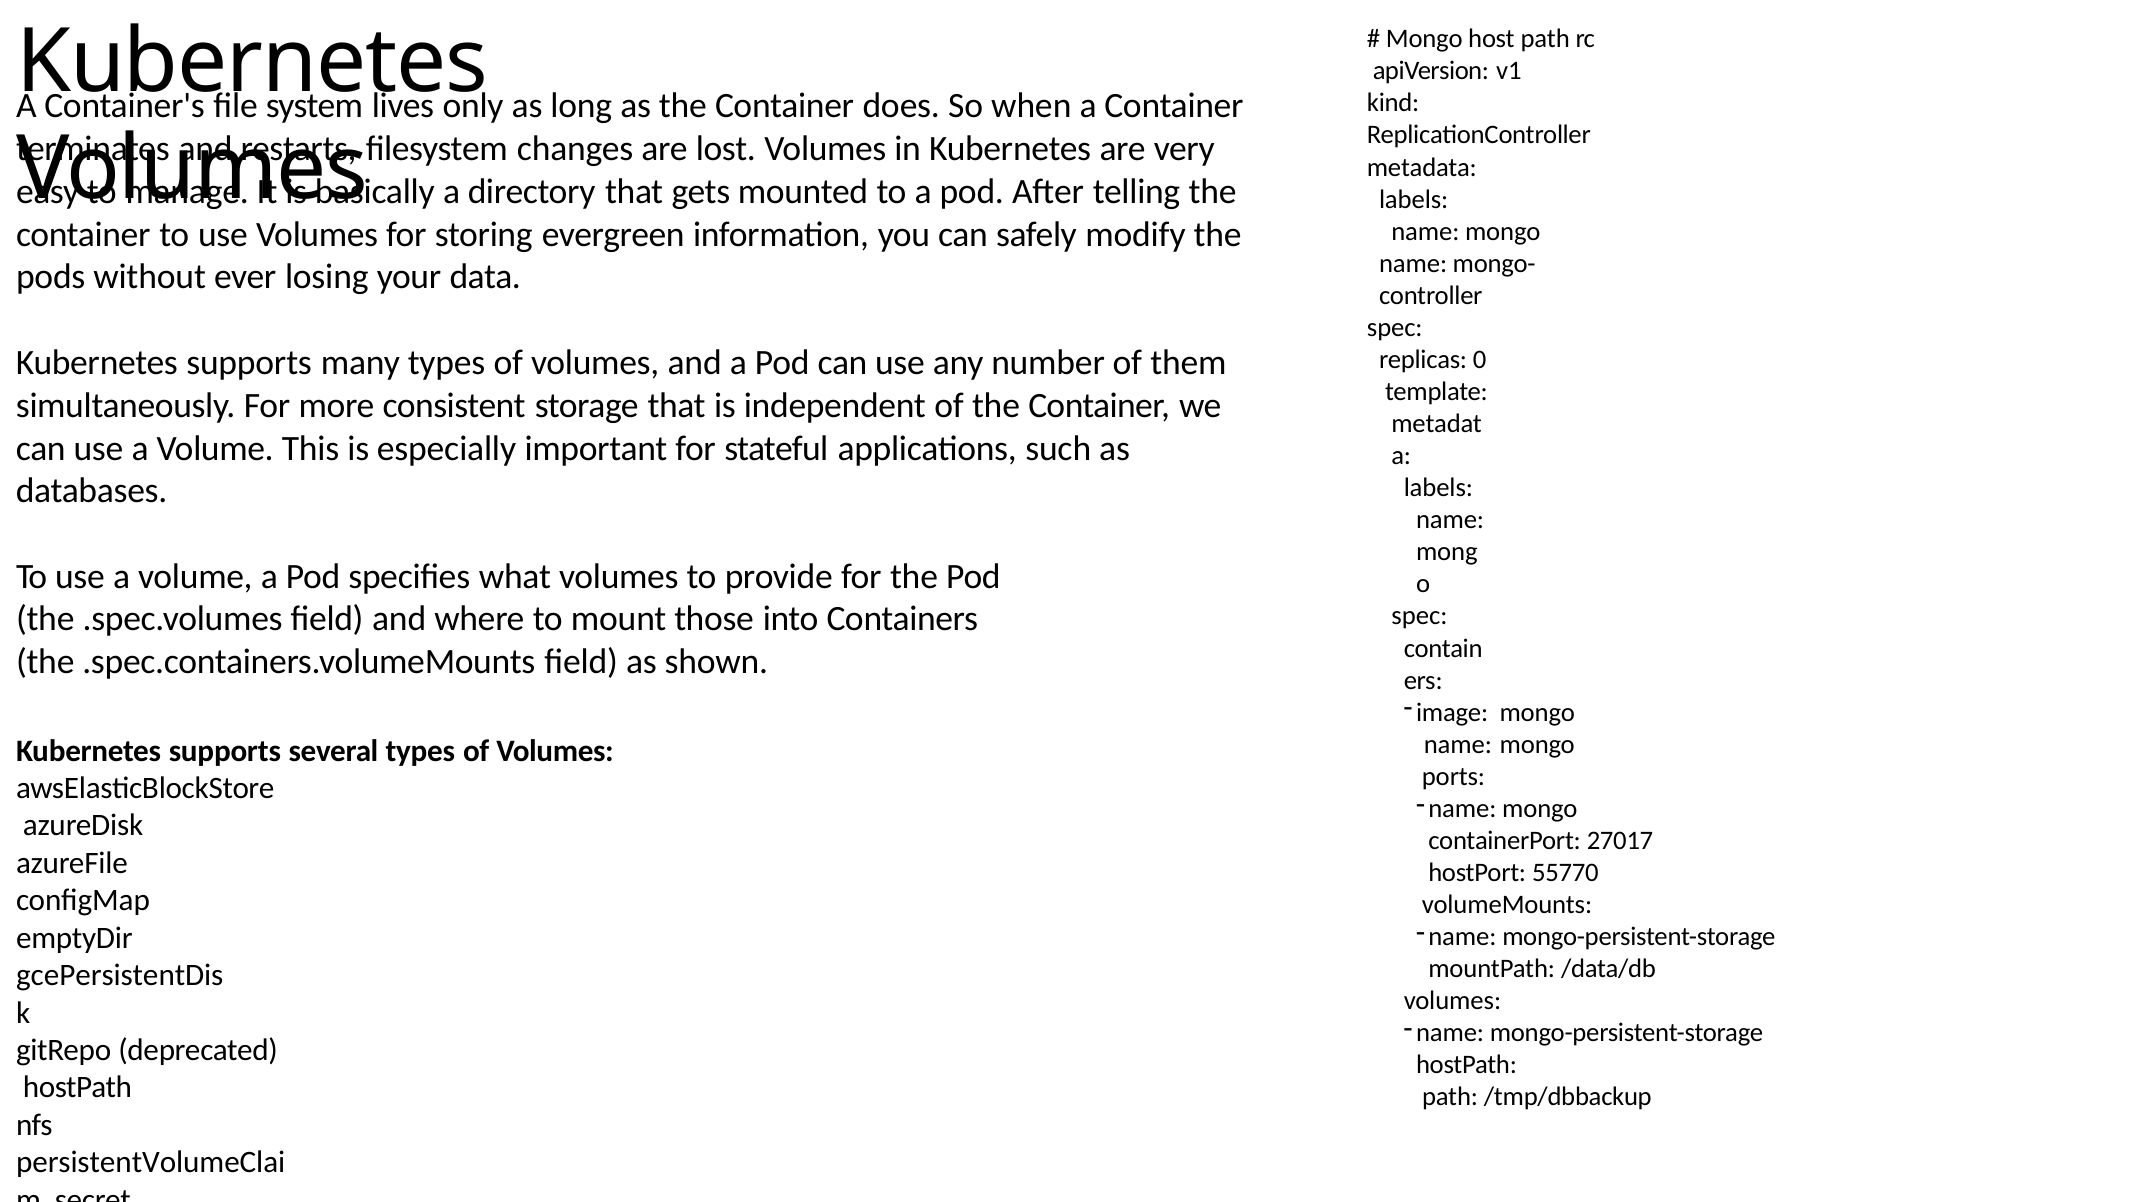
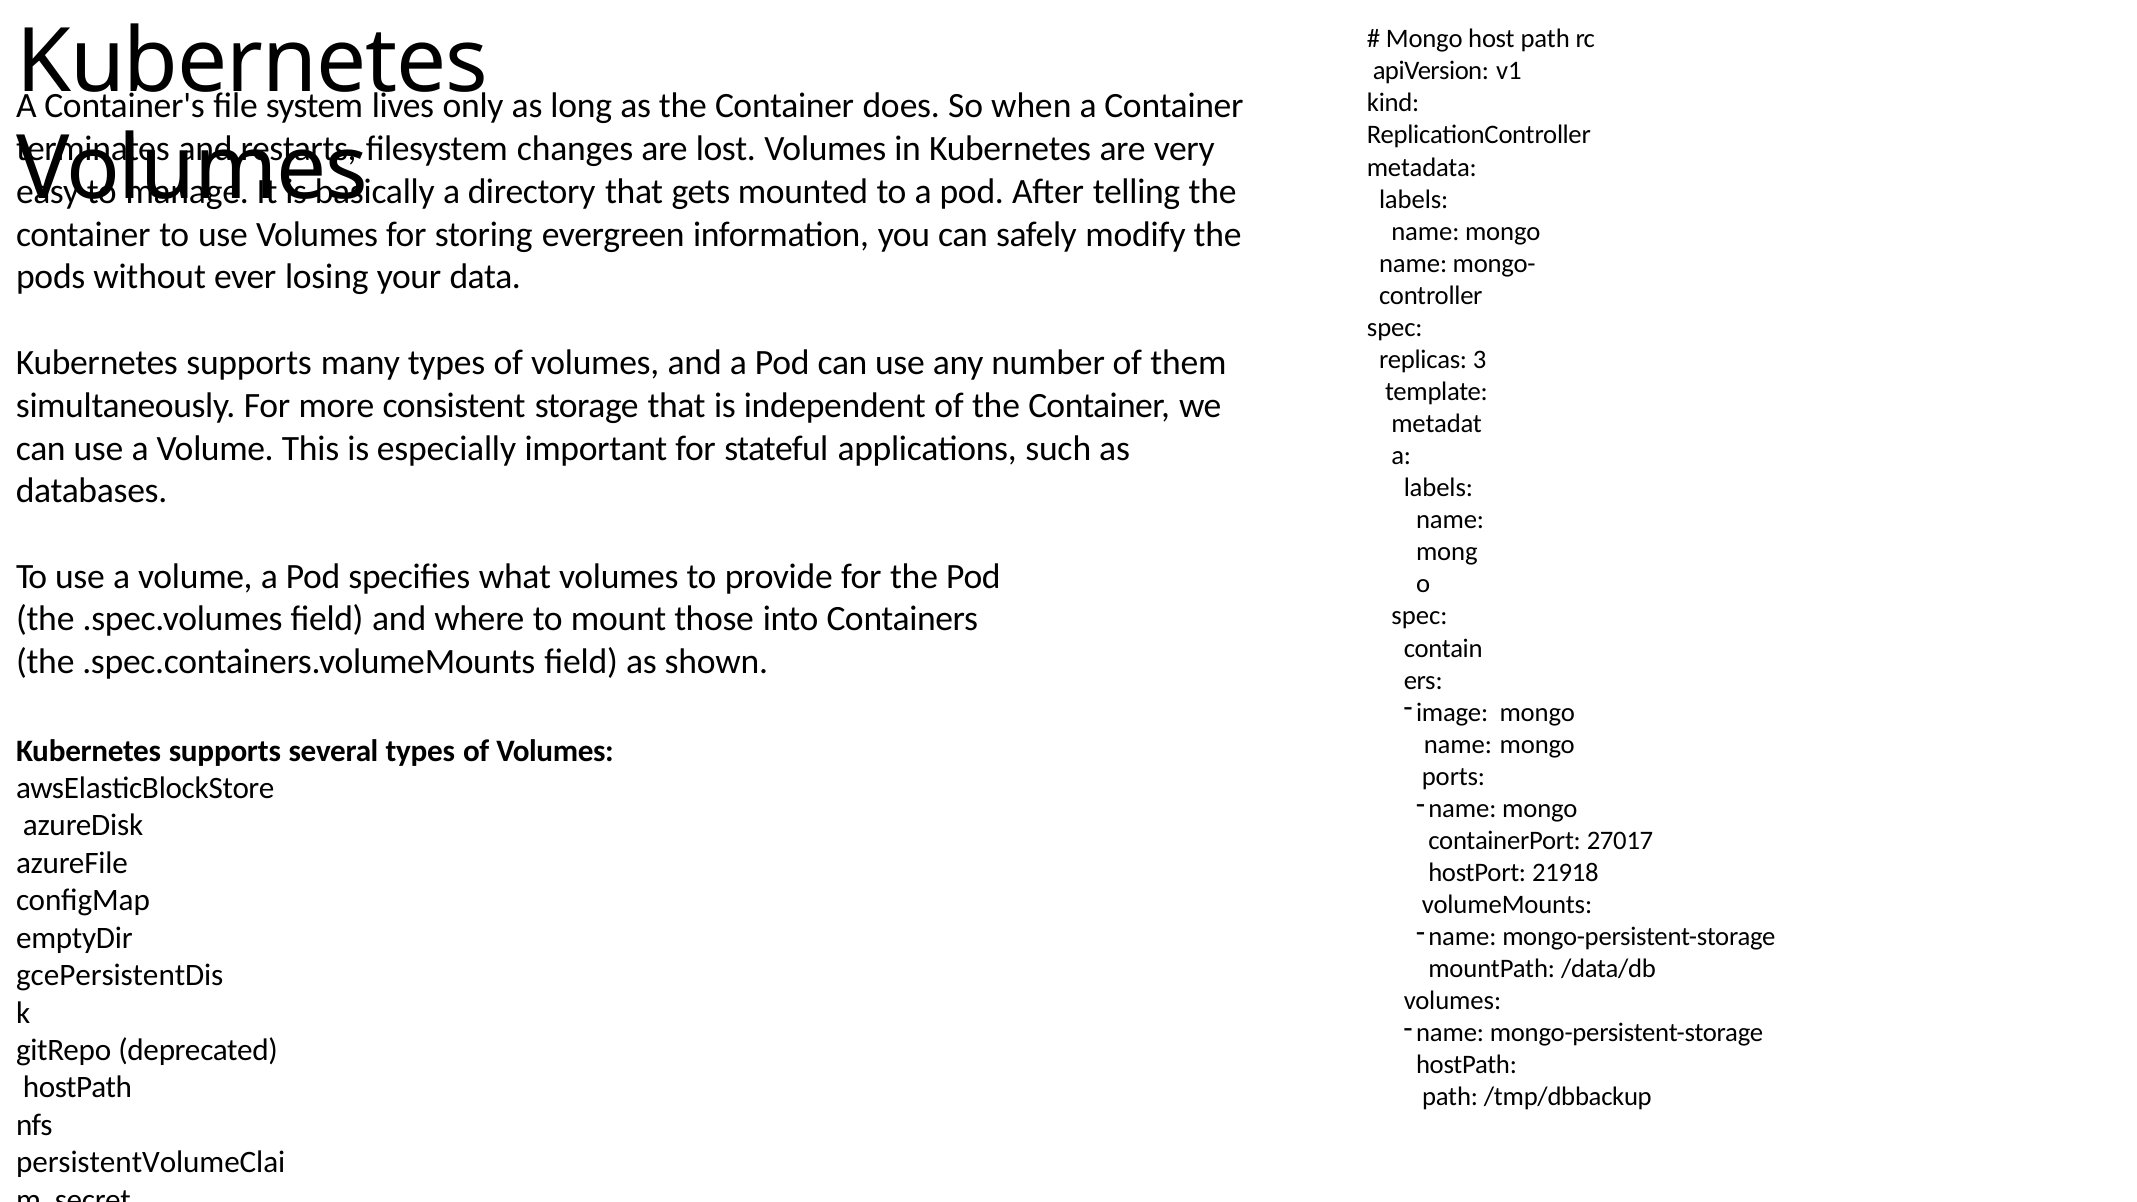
0: 0 -> 3
55770: 55770 -> 21918
